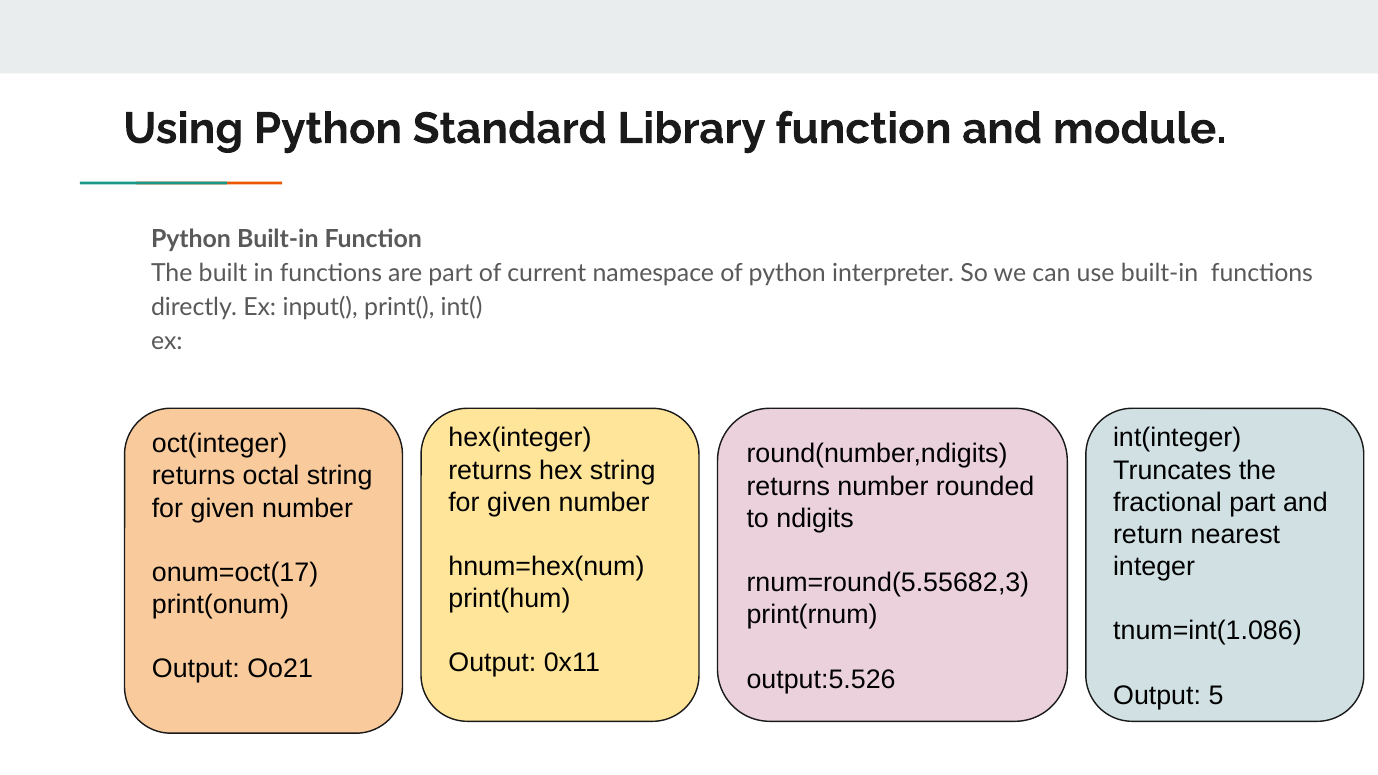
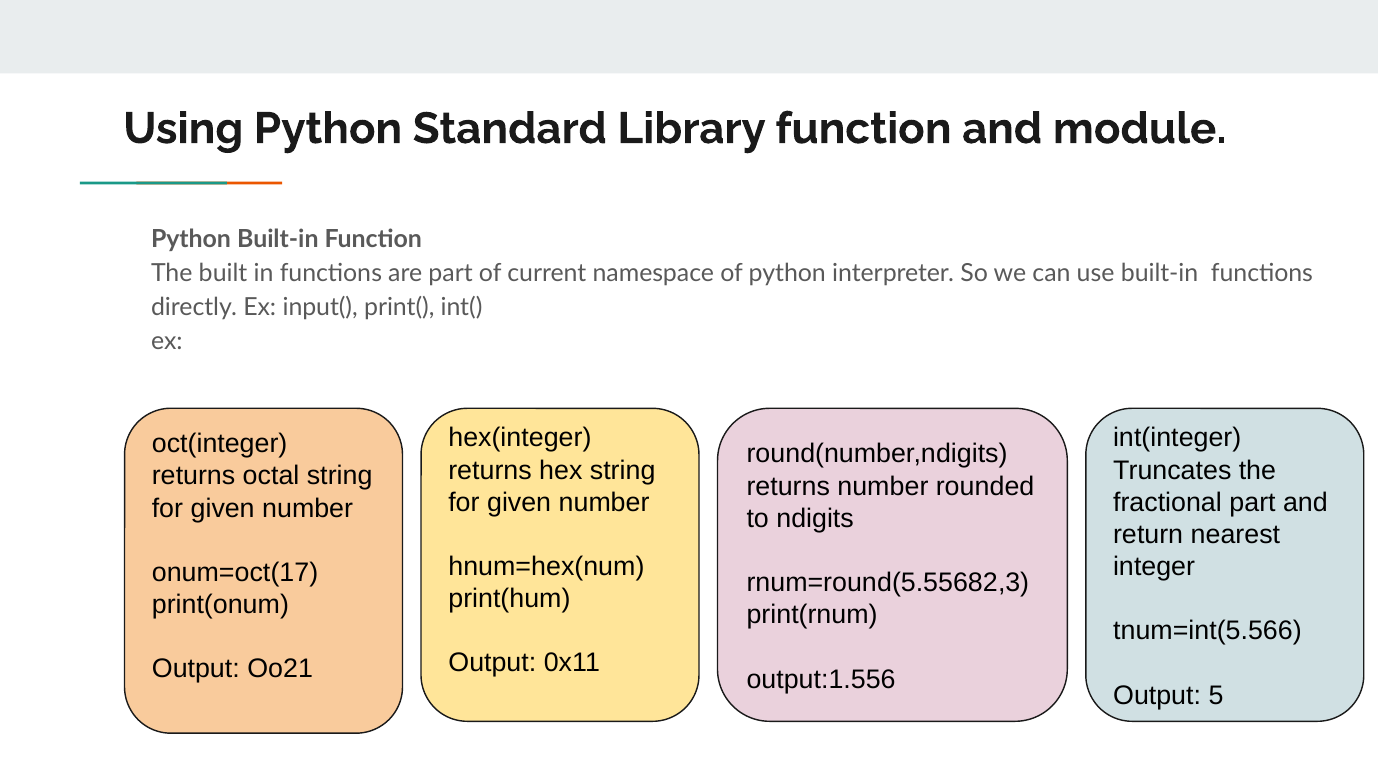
tnum=int(1.086: tnum=int(1.086 -> tnum=int(5.566
output:5.526: output:5.526 -> output:1.556
